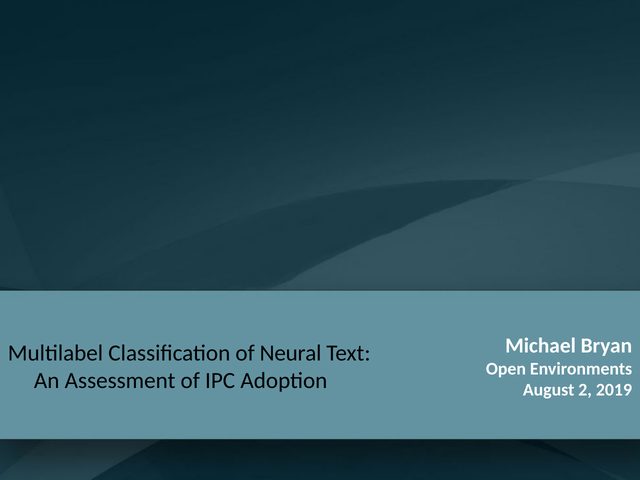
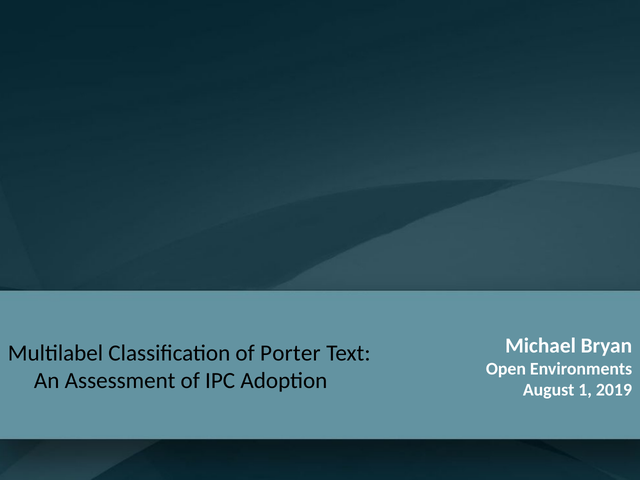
Neural: Neural -> Porter
2: 2 -> 1
